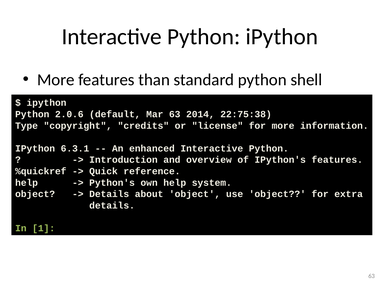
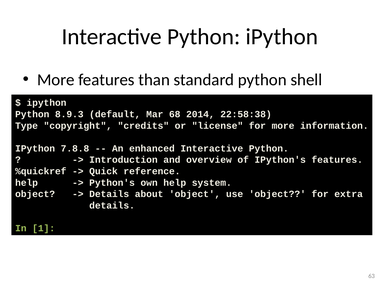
2.0.6: 2.0.6 -> 8.9.3
Mar 63: 63 -> 68
22:75:38: 22:75:38 -> 22:58:38
6.3.1: 6.3.1 -> 7.8.8
